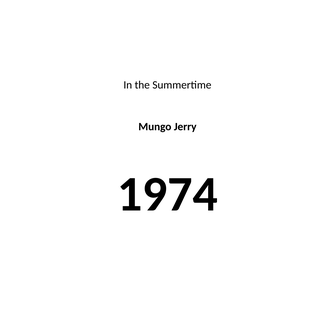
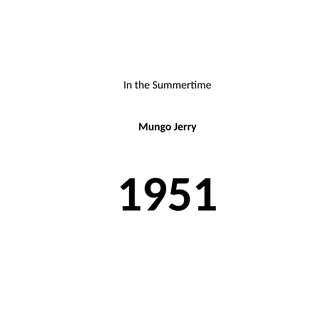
1974: 1974 -> 1951
